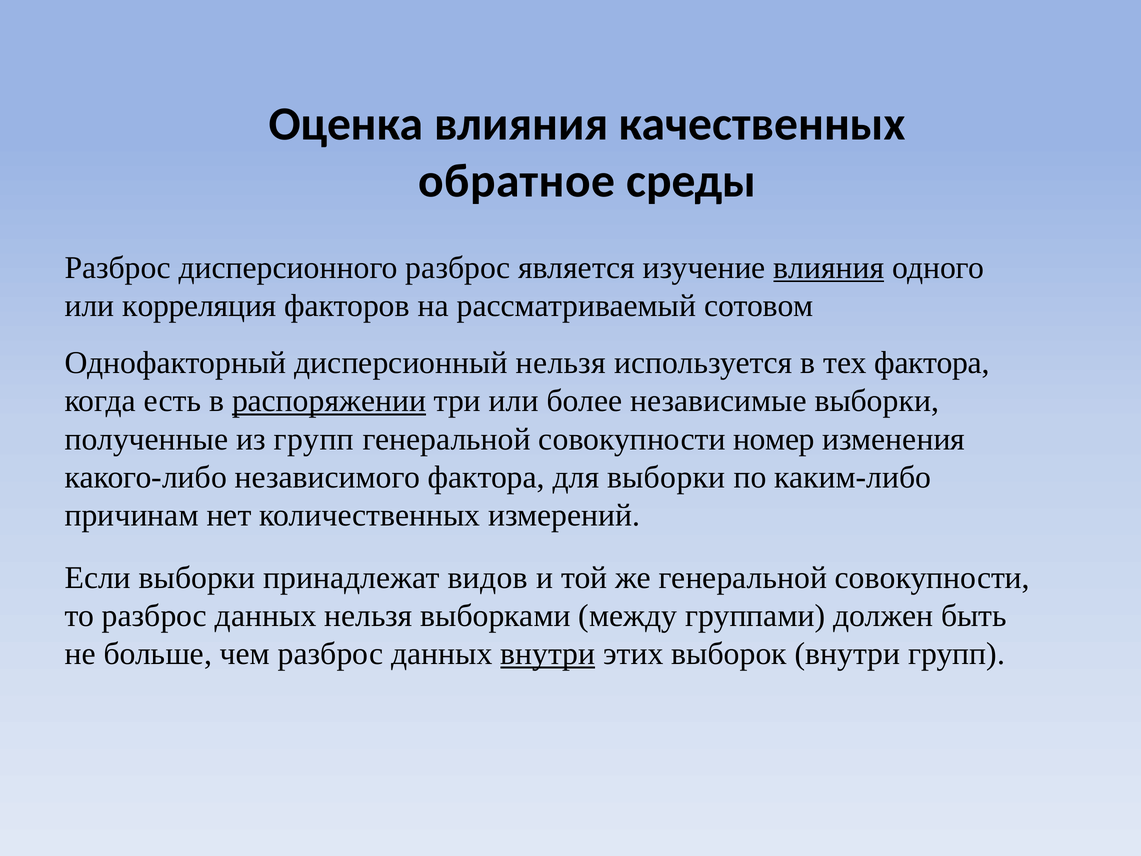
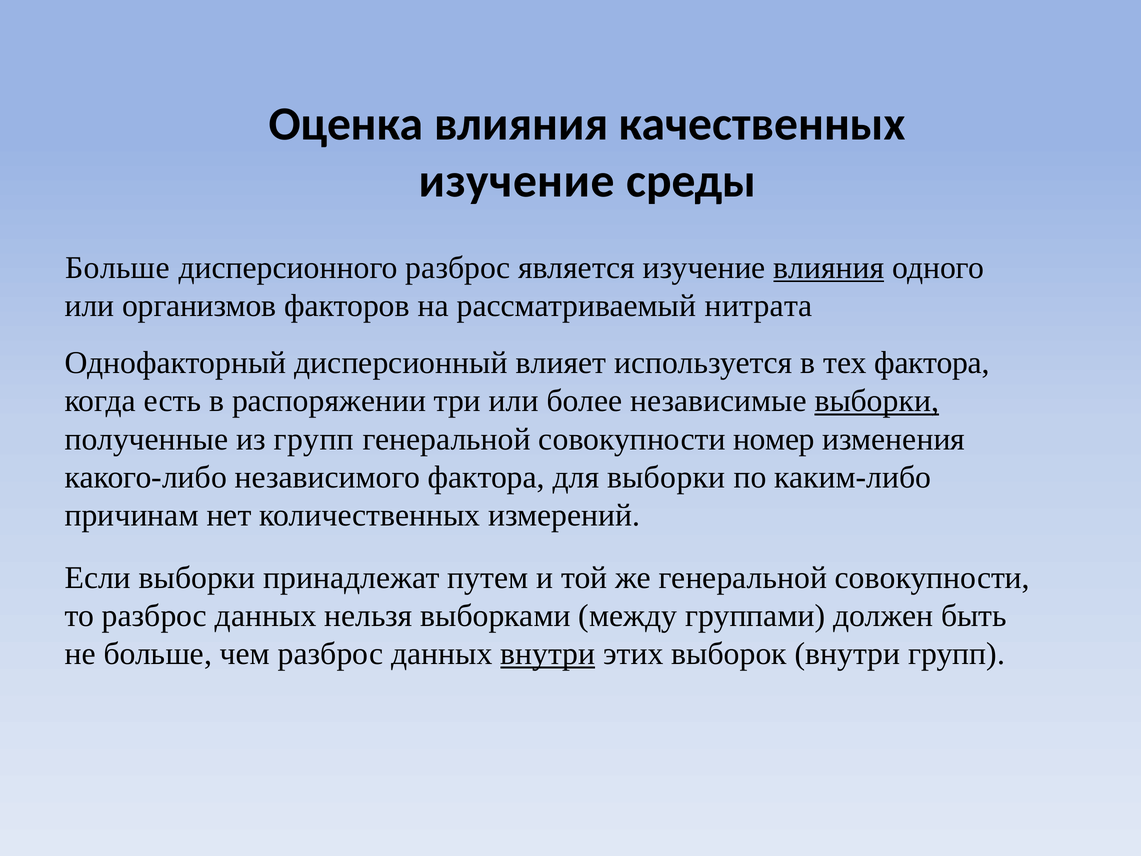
обратное at (517, 181): обратное -> изучение
Разброс at (118, 268): Разброс -> Больше
корреляция: корреляция -> организмов
сотовом: сотовом -> нитрата
дисперсионный нельзя: нельзя -> влияет
распоряжении underline: present -> none
выборки at (877, 401) underline: none -> present
видов: видов -> путем
